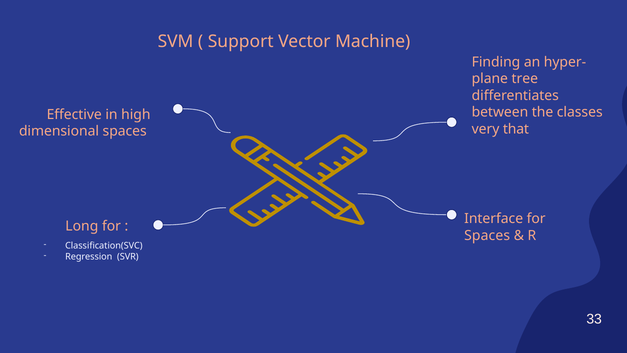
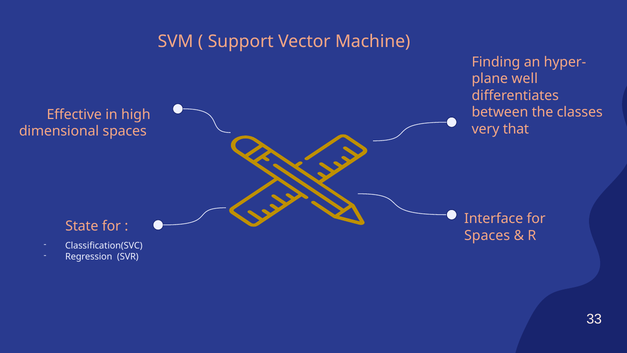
tree: tree -> well
Long: Long -> State
